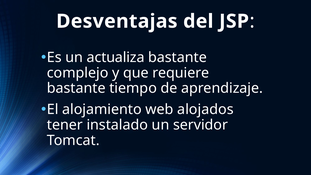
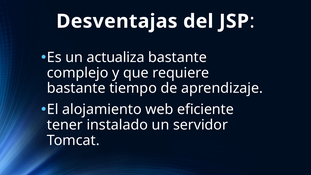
alojados: alojados -> eficiente
